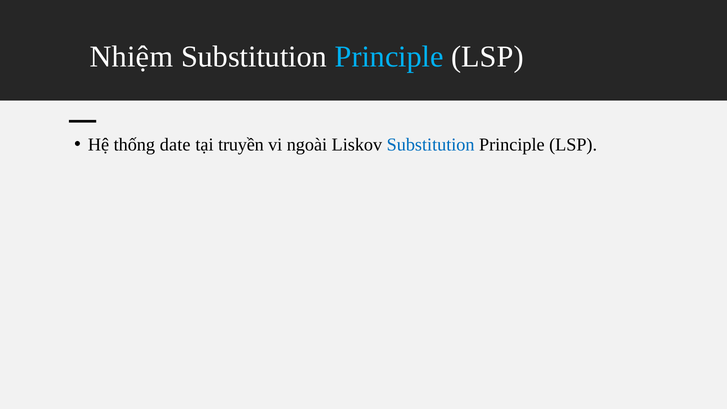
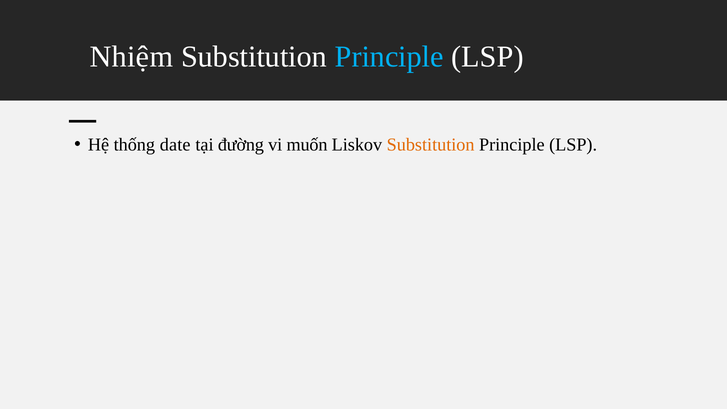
truyền: truyền -> đường
ngoài: ngoài -> muốn
Substitution at (431, 145) colour: blue -> orange
